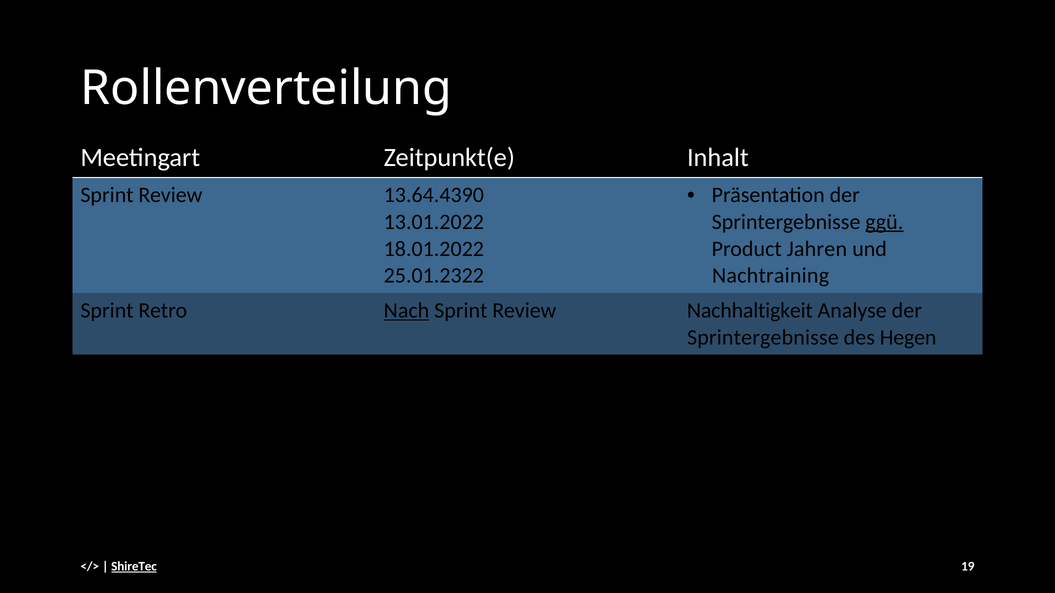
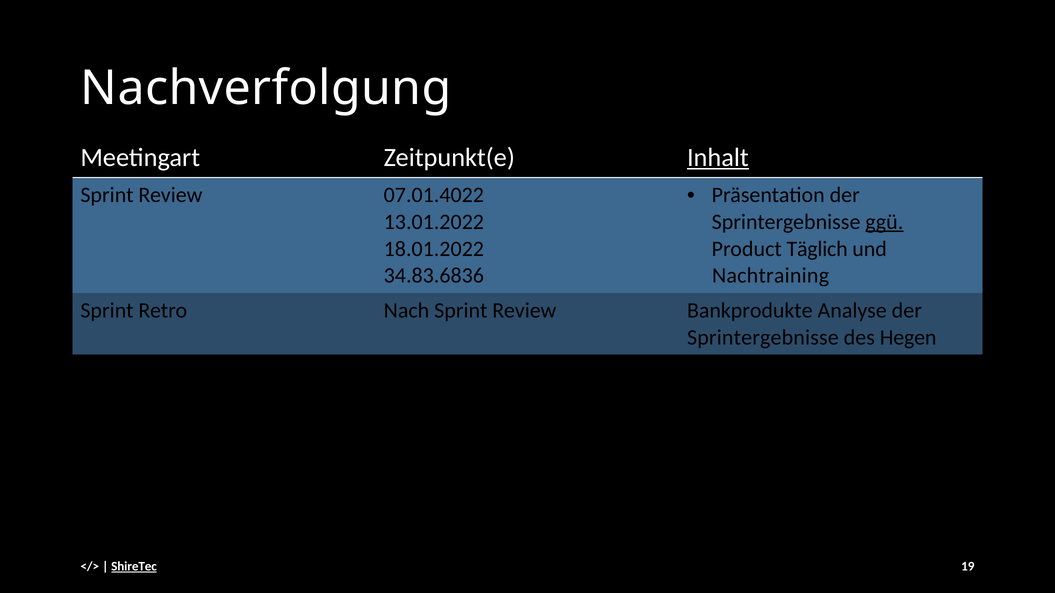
Rollenverteilung: Rollenverteilung -> Nachverfolgung
Inhalt underline: none -> present
13.64.4390: 13.64.4390 -> 07.01.4022
Jahren: Jahren -> Täglich
25.01.2322: 25.01.2322 -> 34.83.6836
Nach underline: present -> none
Nachhaltigkeit: Nachhaltigkeit -> Bankprodukte
